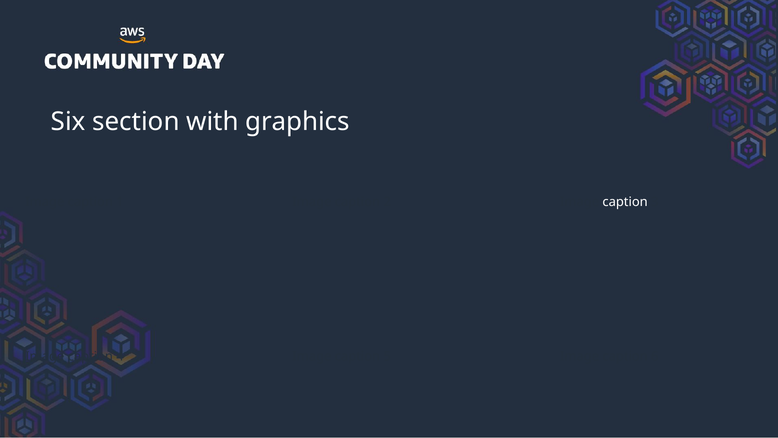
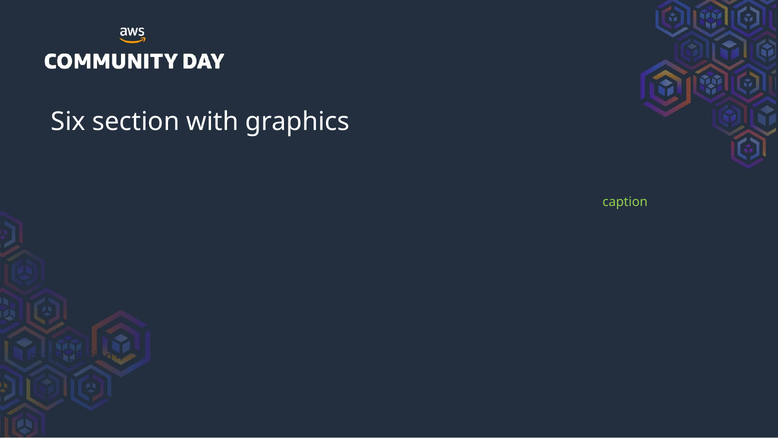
caption at (625, 202) colour: white -> light green
